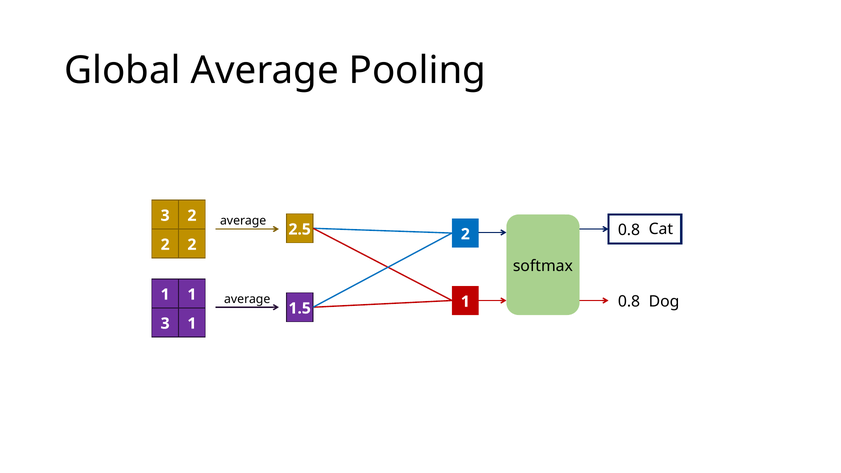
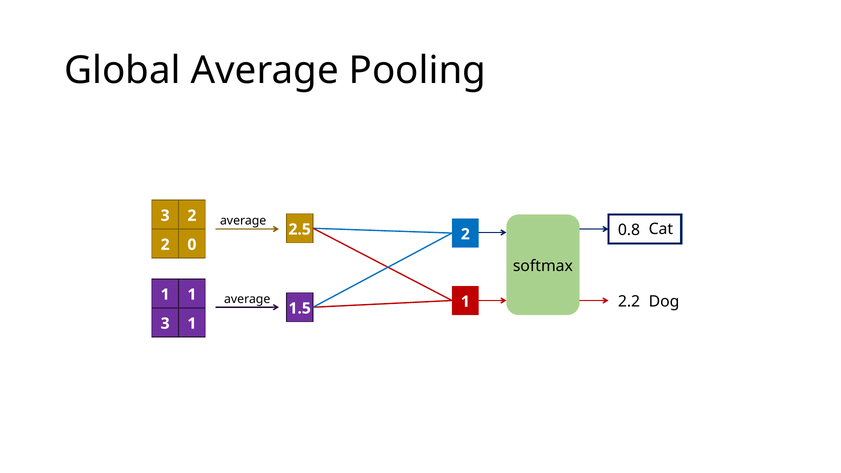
2 at (192, 245): 2 -> 0
0.8 at (629, 301): 0.8 -> 2.2
